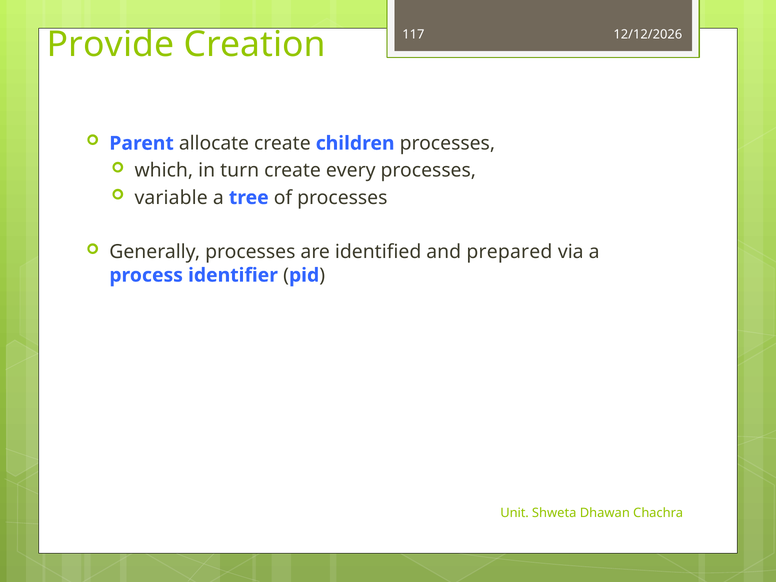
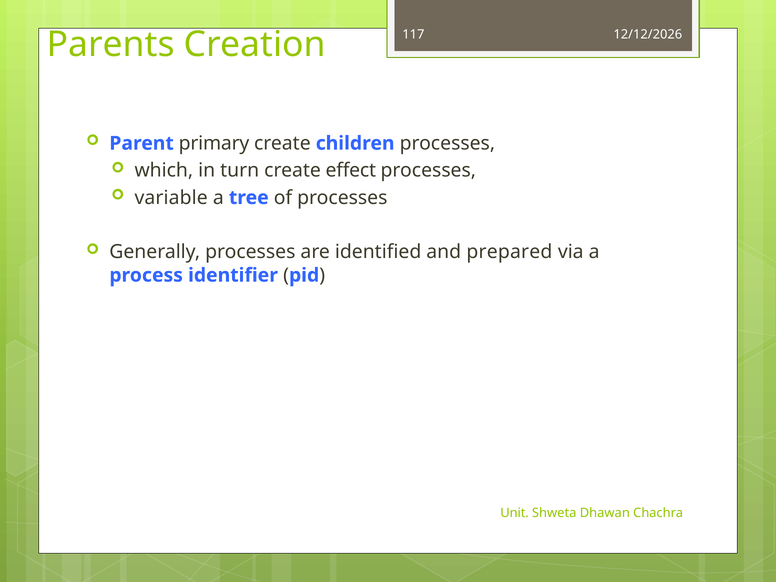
Provide: Provide -> Parents
allocate: allocate -> primary
every: every -> effect
